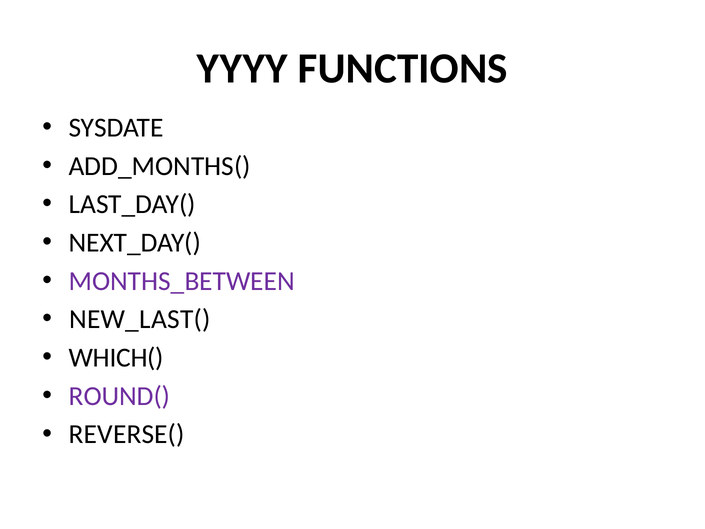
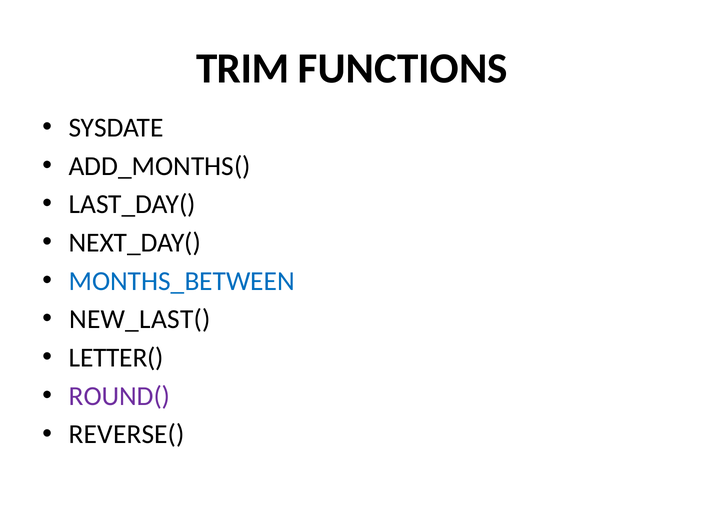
YYYY: YYYY -> TRIM
MONTHS_BETWEEN colour: purple -> blue
WHICH(: WHICH( -> LETTER(
